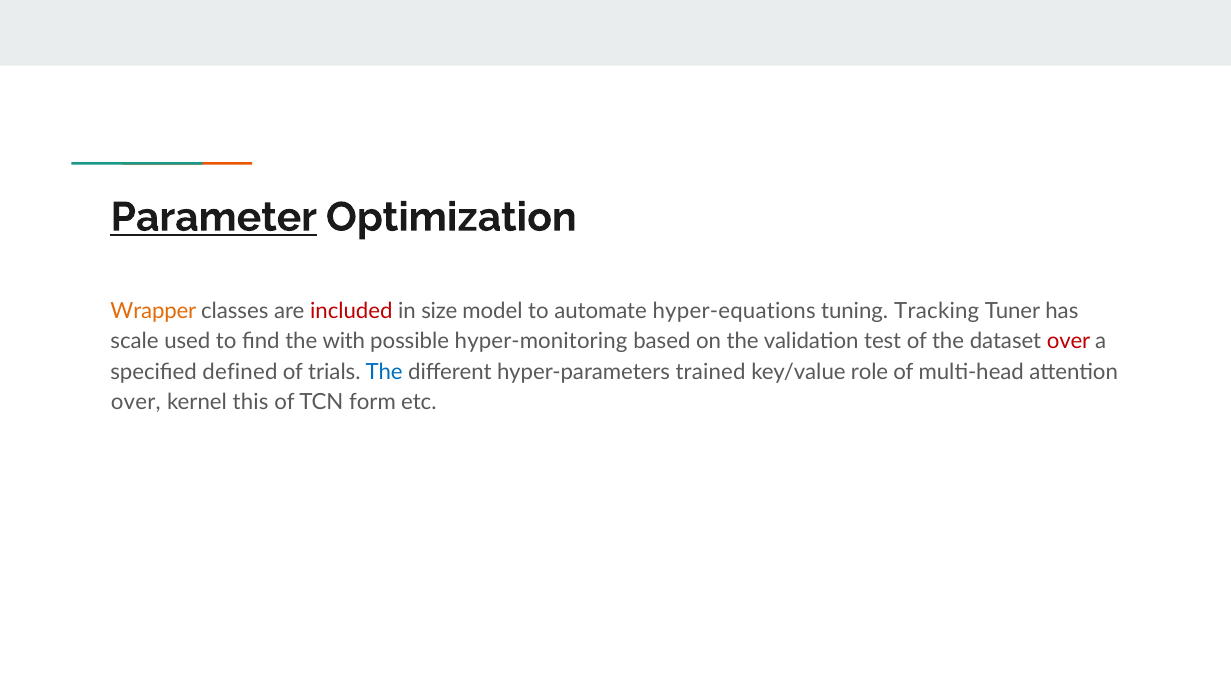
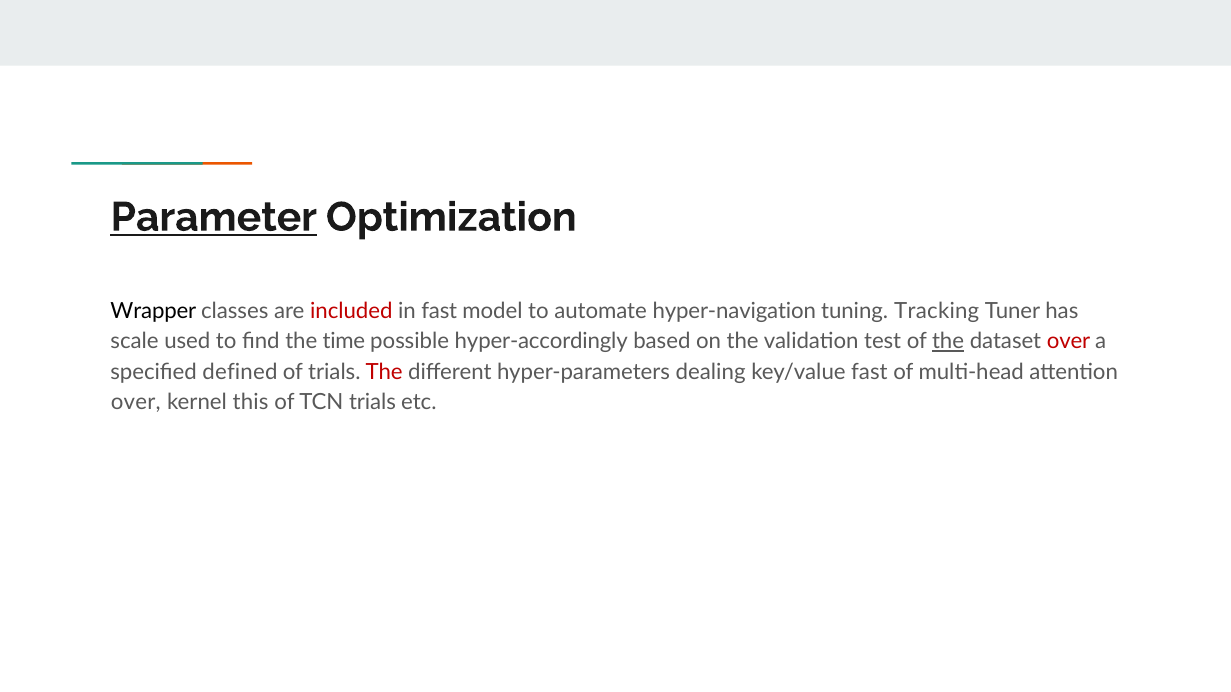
Wrapper colour: orange -> black
in size: size -> fast
hyper-equations: hyper-equations -> hyper-navigation
with: with -> time
hyper-monitoring: hyper-monitoring -> hyper-accordingly
the at (948, 342) underline: none -> present
The at (384, 372) colour: blue -> red
trained: trained -> dealing
key/value role: role -> fast
TCN form: form -> trials
